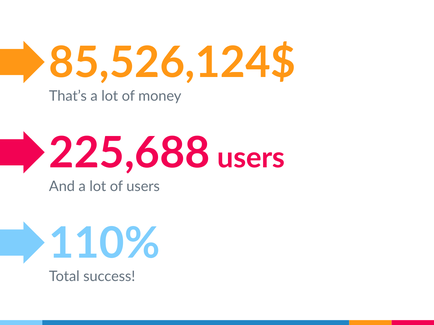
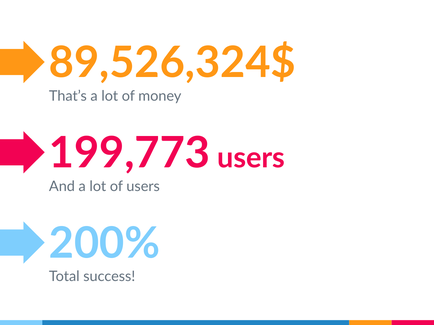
85,526,124$: 85,526,124$ -> 89,526,324$
225,688: 225,688 -> 199,773
110%: 110% -> 200%
